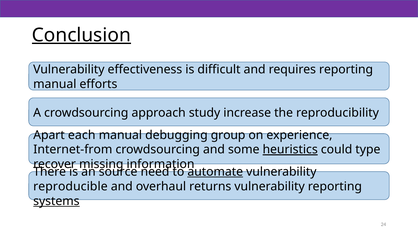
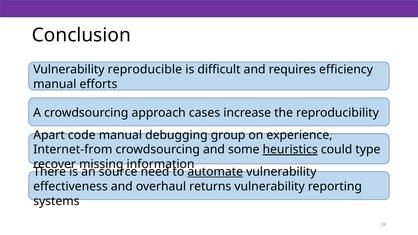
Conclusion underline: present -> none
effectiveness: effectiveness -> reproducible
requires reporting: reporting -> efficiency
study: study -> cases
each: each -> code
reproducible: reproducible -> effectiveness
systems underline: present -> none
